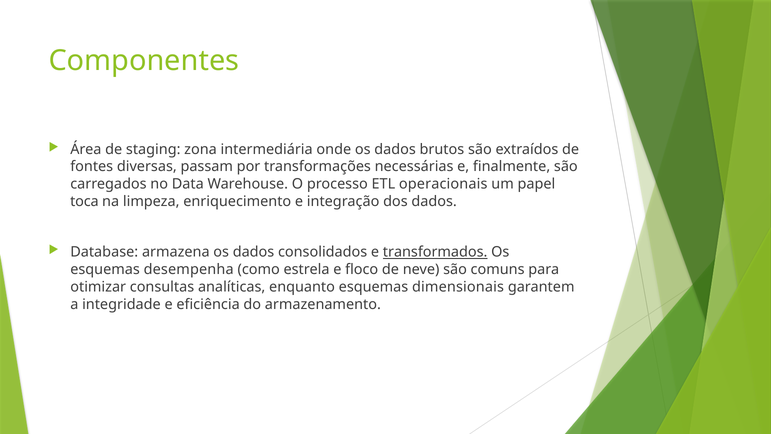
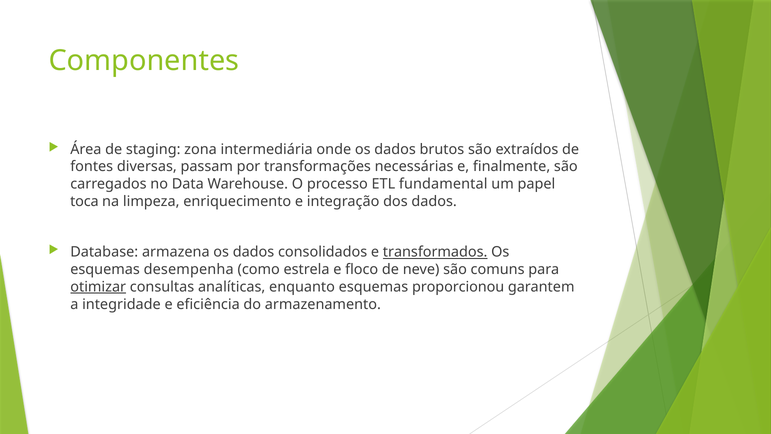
operacionais: operacionais -> fundamental
otimizar underline: none -> present
dimensionais: dimensionais -> proporcionou
